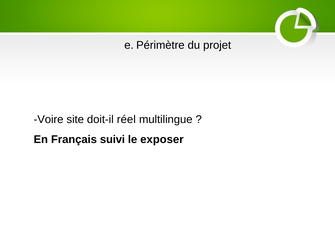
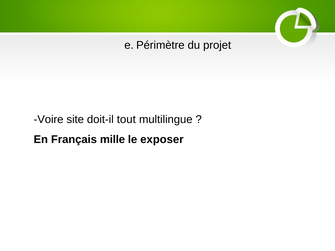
réel: réel -> tout
suivi: suivi -> mille
